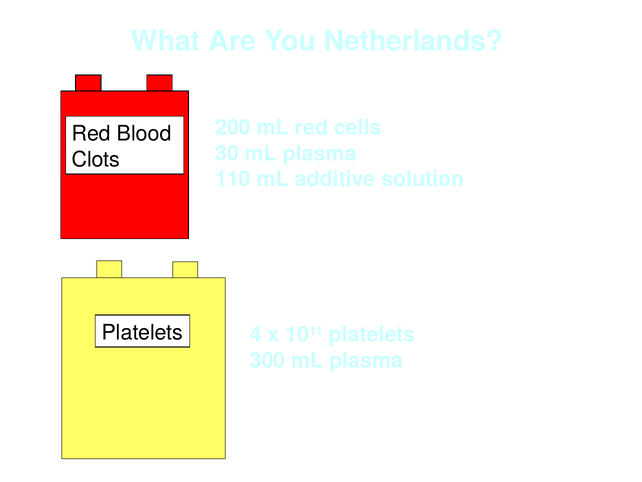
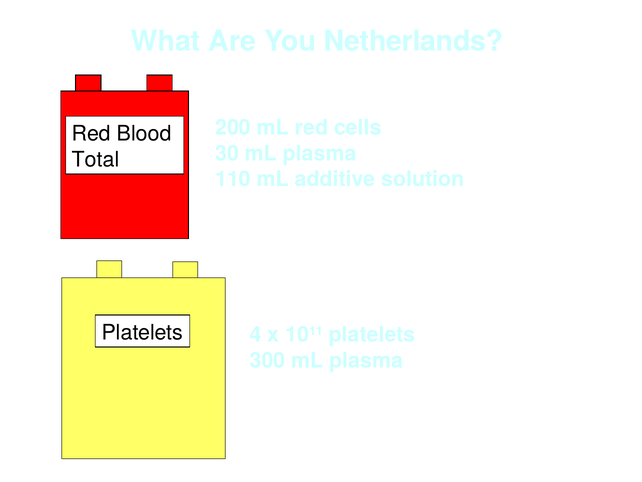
Clots: Clots -> Total
